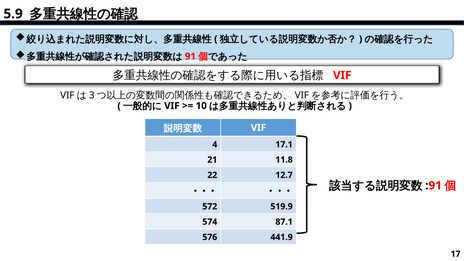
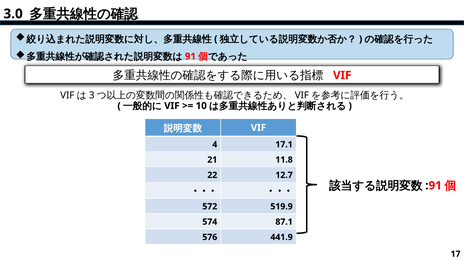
5.9: 5.9 -> 3.0
